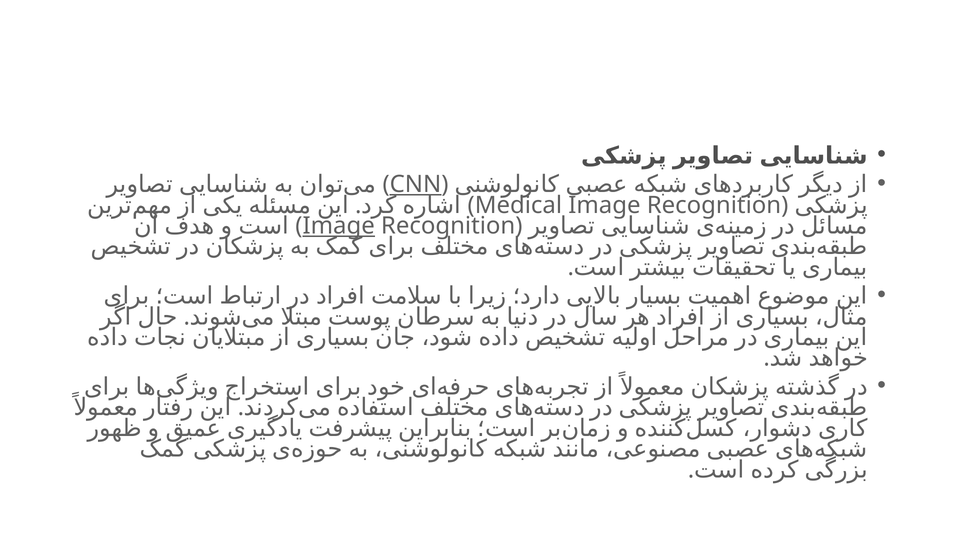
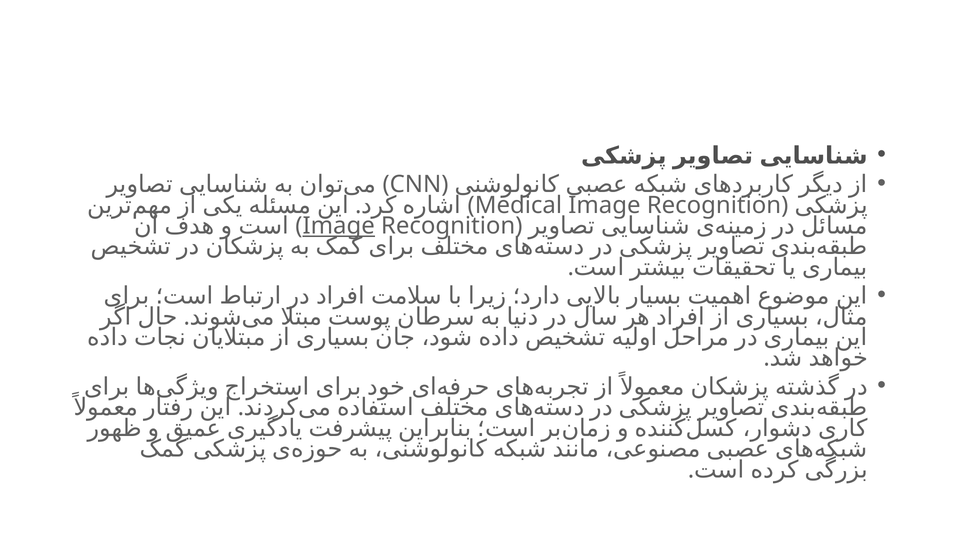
CNN underline: present -> none
